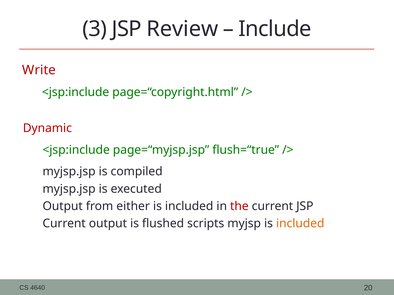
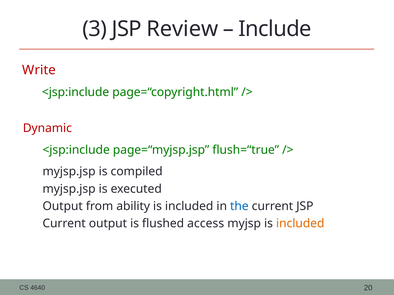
either: either -> ability
the colour: red -> blue
scripts: scripts -> access
